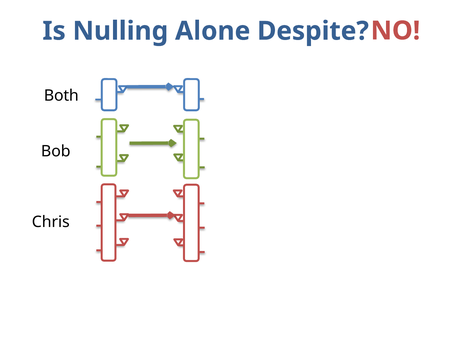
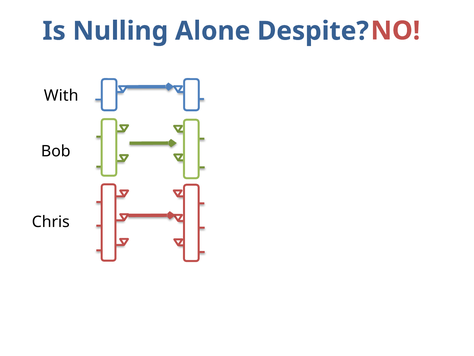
Both: Both -> With
